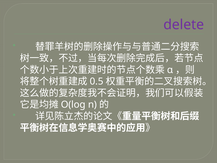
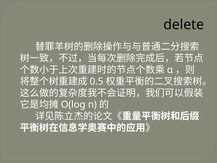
delete colour: purple -> black
